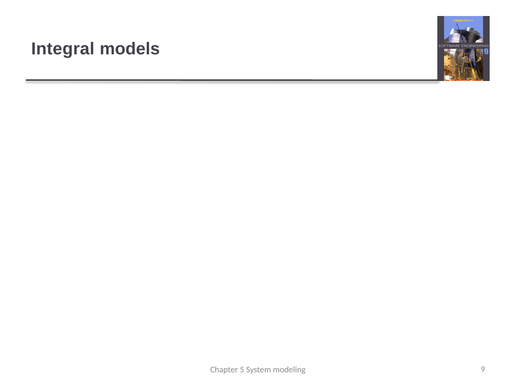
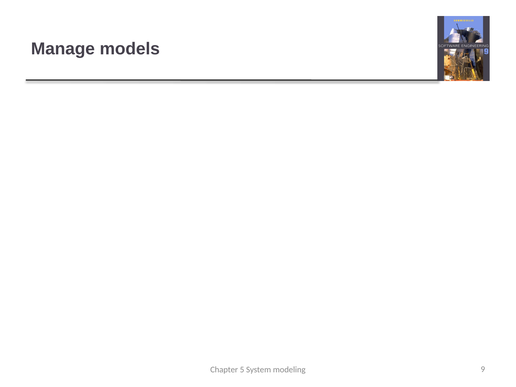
Integral: Integral -> Manage
